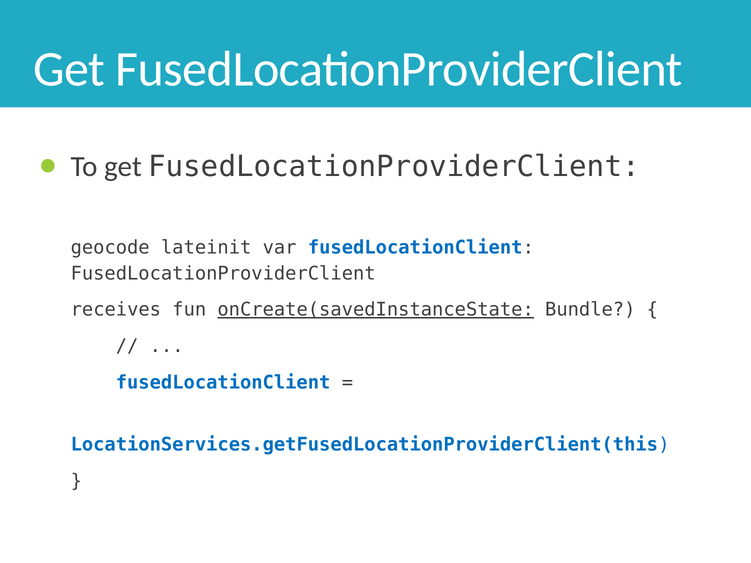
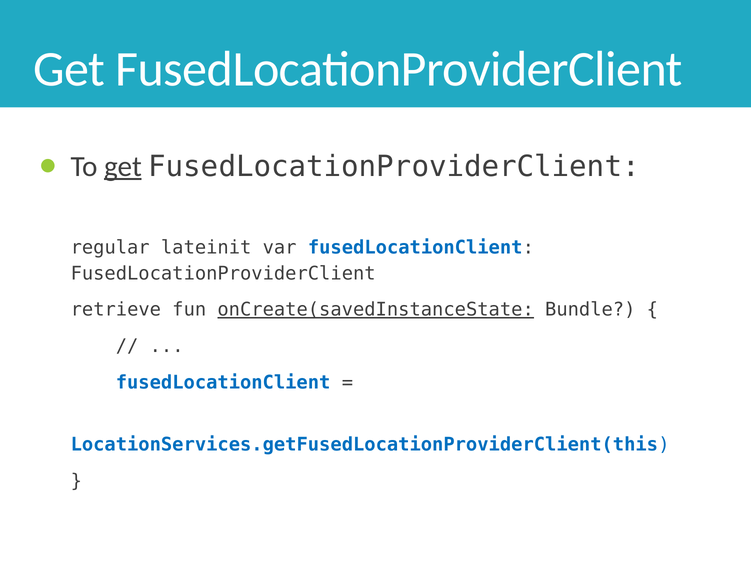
get at (123, 167) underline: none -> present
geocode: geocode -> regular
receives: receives -> retrieve
